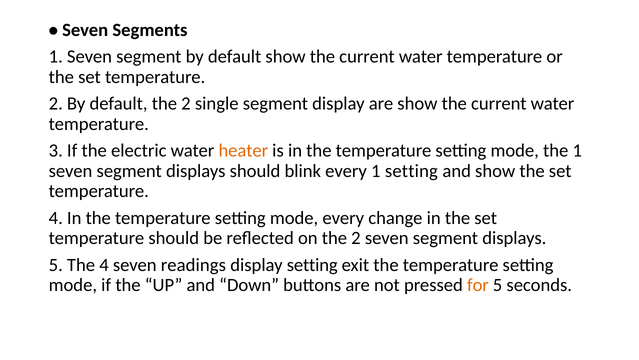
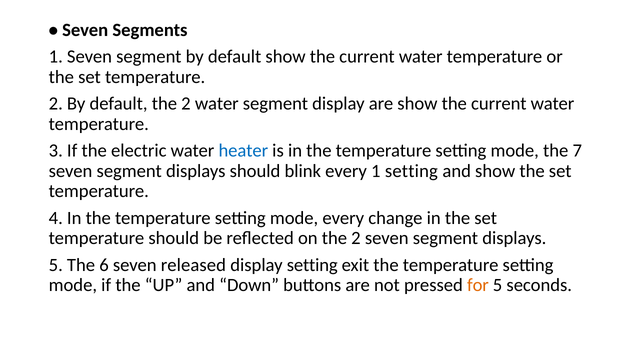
2 single: single -> water
heater colour: orange -> blue
the 1: 1 -> 7
The 4: 4 -> 6
readings: readings -> released
